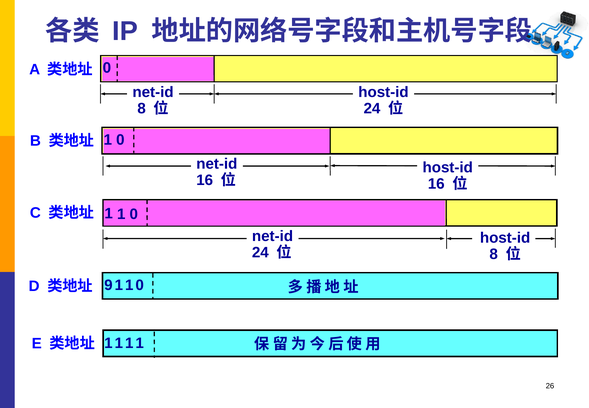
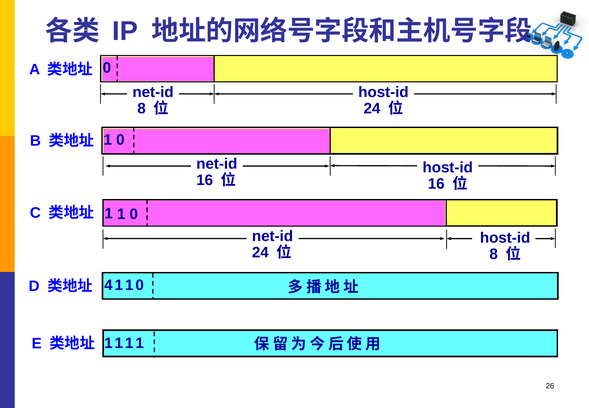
9: 9 -> 4
